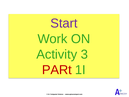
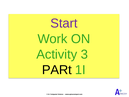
PARt colour: red -> black
